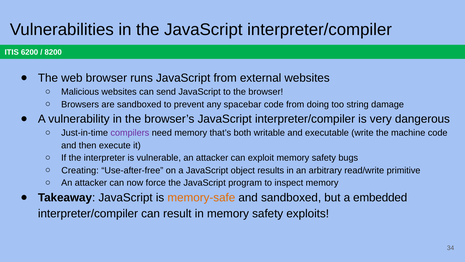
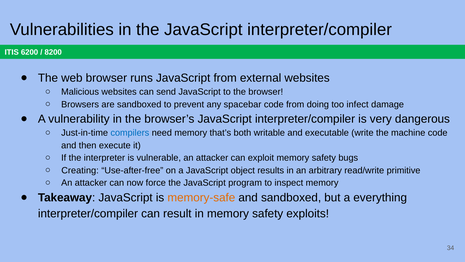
string: string -> infect
compilers colour: purple -> blue
embedded: embedded -> everything
